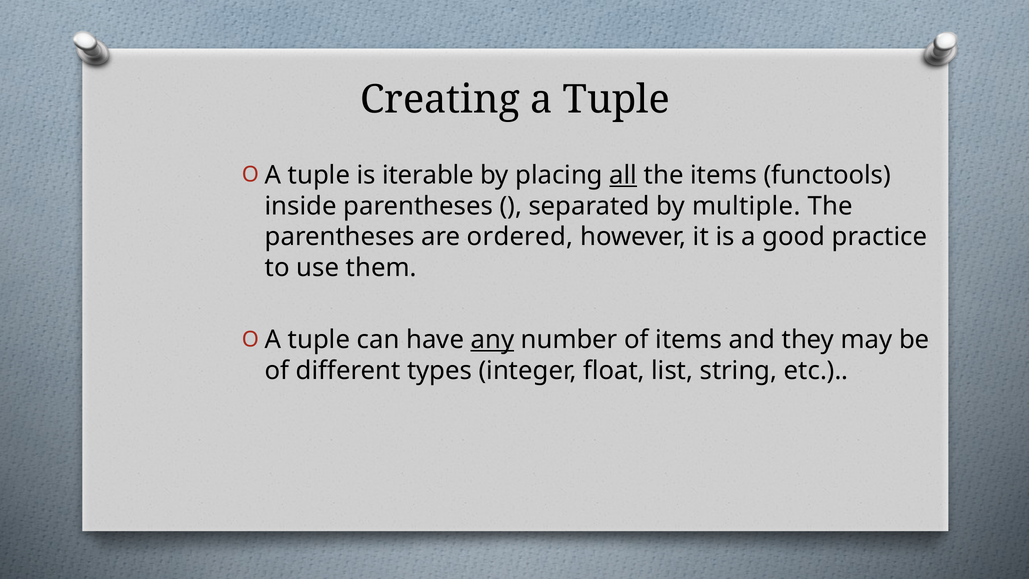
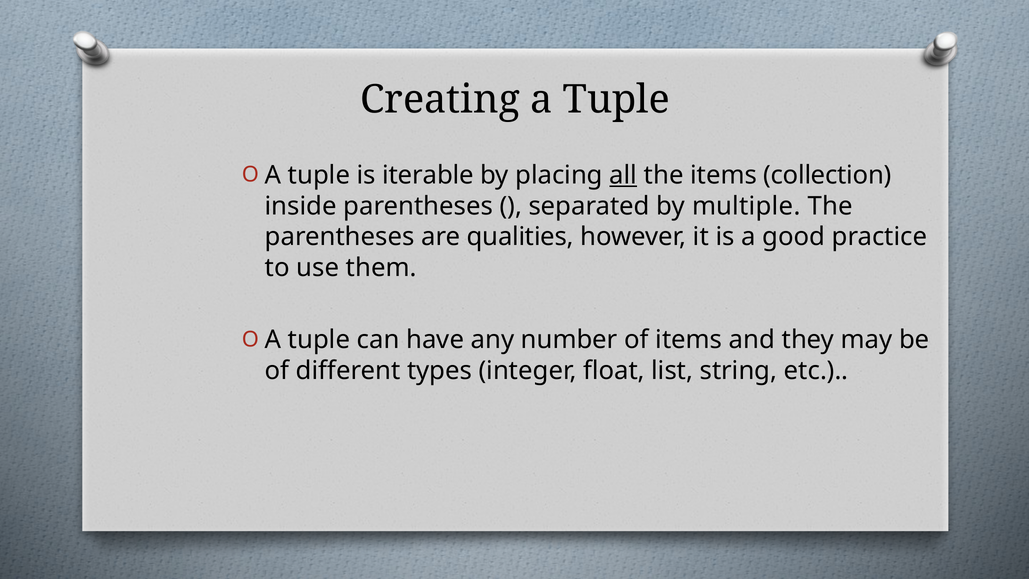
functools: functools -> collection
ordered: ordered -> qualities
any underline: present -> none
